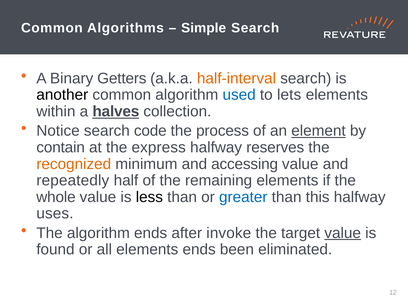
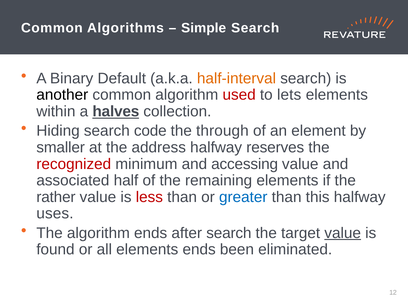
Getters: Getters -> Default
used colour: blue -> red
Notice: Notice -> Hiding
process: process -> through
element underline: present -> none
contain: contain -> smaller
express: express -> address
recognized colour: orange -> red
repeatedly: repeatedly -> associated
whole: whole -> rather
less colour: black -> red
after invoke: invoke -> search
